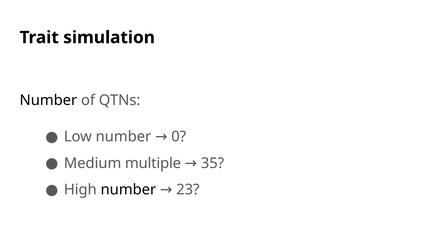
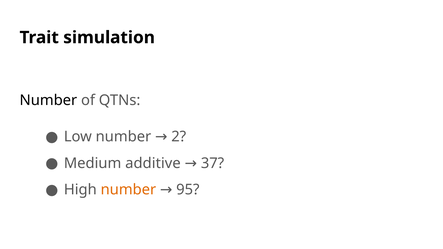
0: 0 -> 2
multiple: multiple -> additive
35: 35 -> 37
number at (128, 190) colour: black -> orange
23: 23 -> 95
